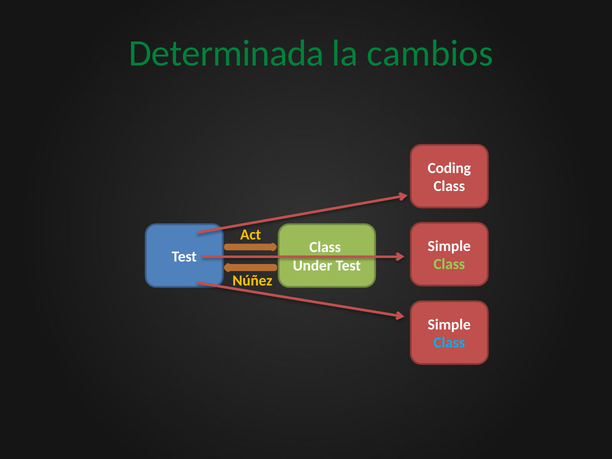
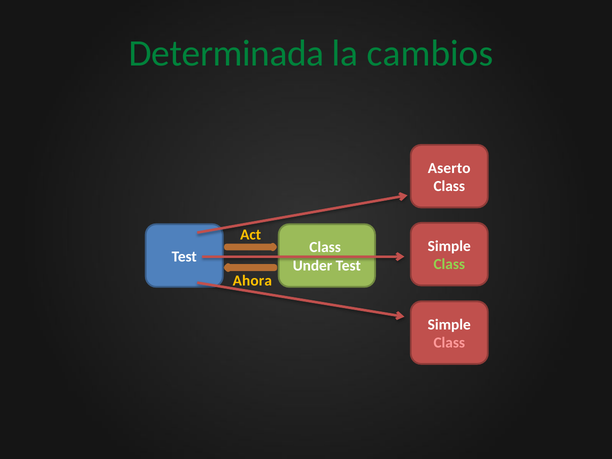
Coding: Coding -> Aserto
Núñez: Núñez -> Ahora
Class at (449, 343) colour: light blue -> pink
